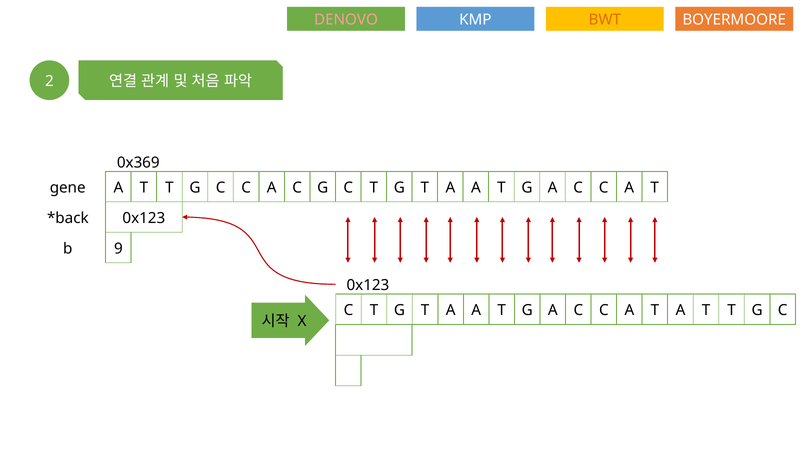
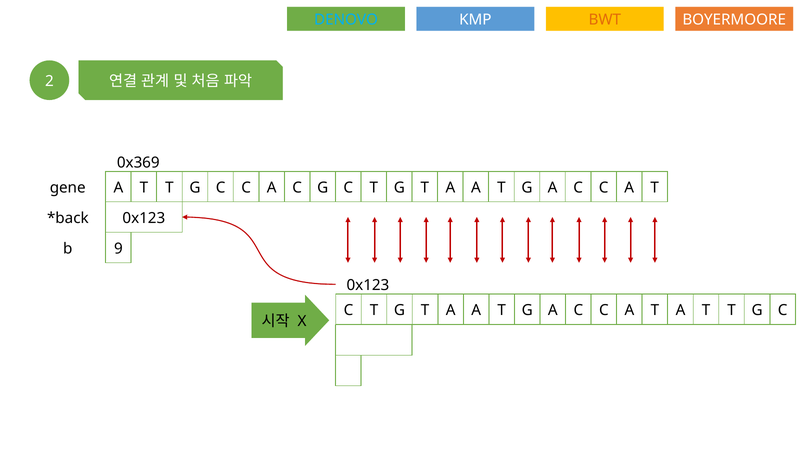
DENOVO colour: pink -> light blue
